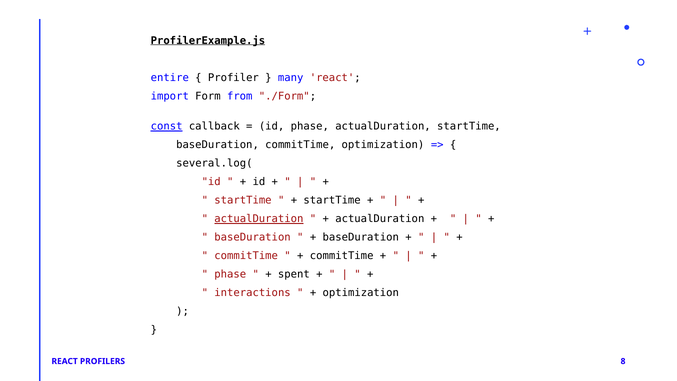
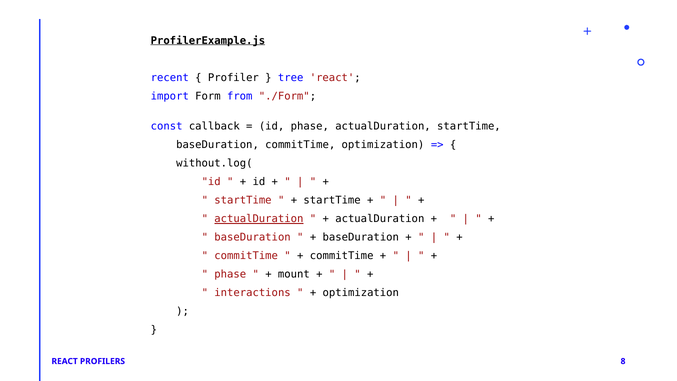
entire: entire -> recent
many: many -> tree
const underline: present -> none
several.log(: several.log( -> without.log(
spent: spent -> mount
